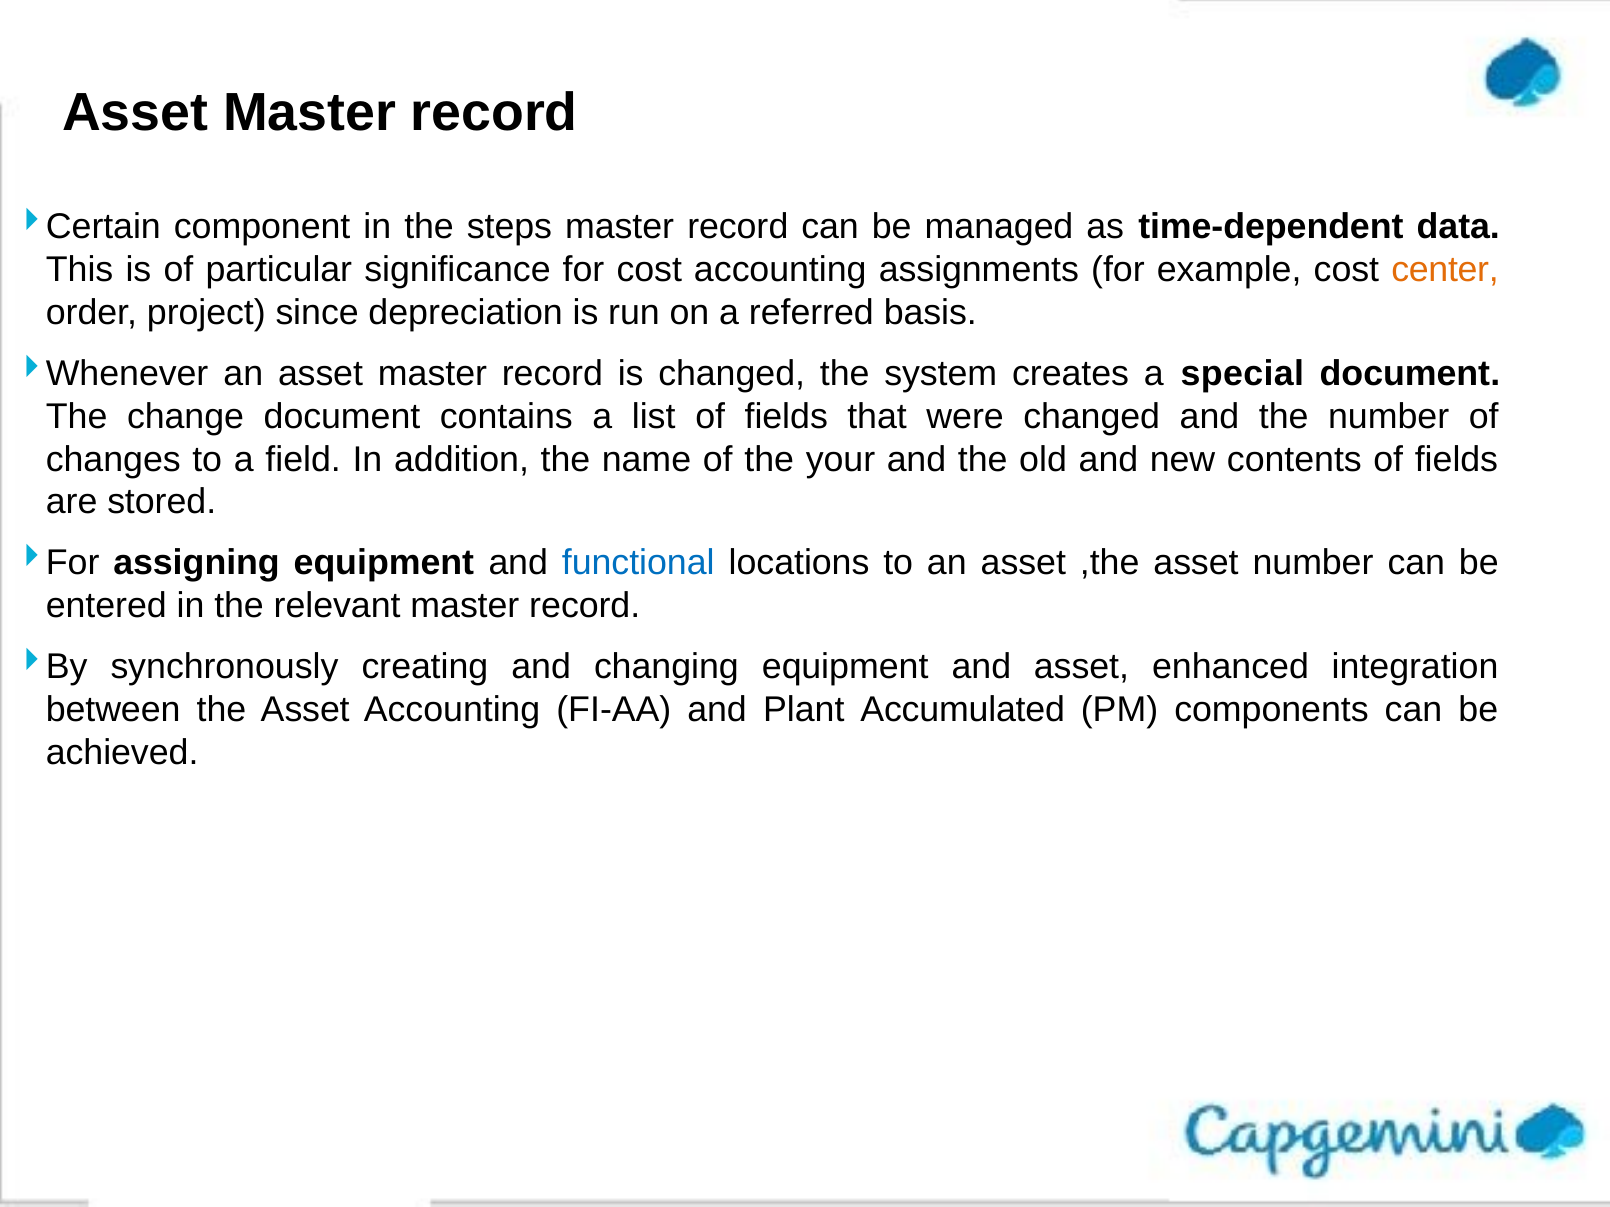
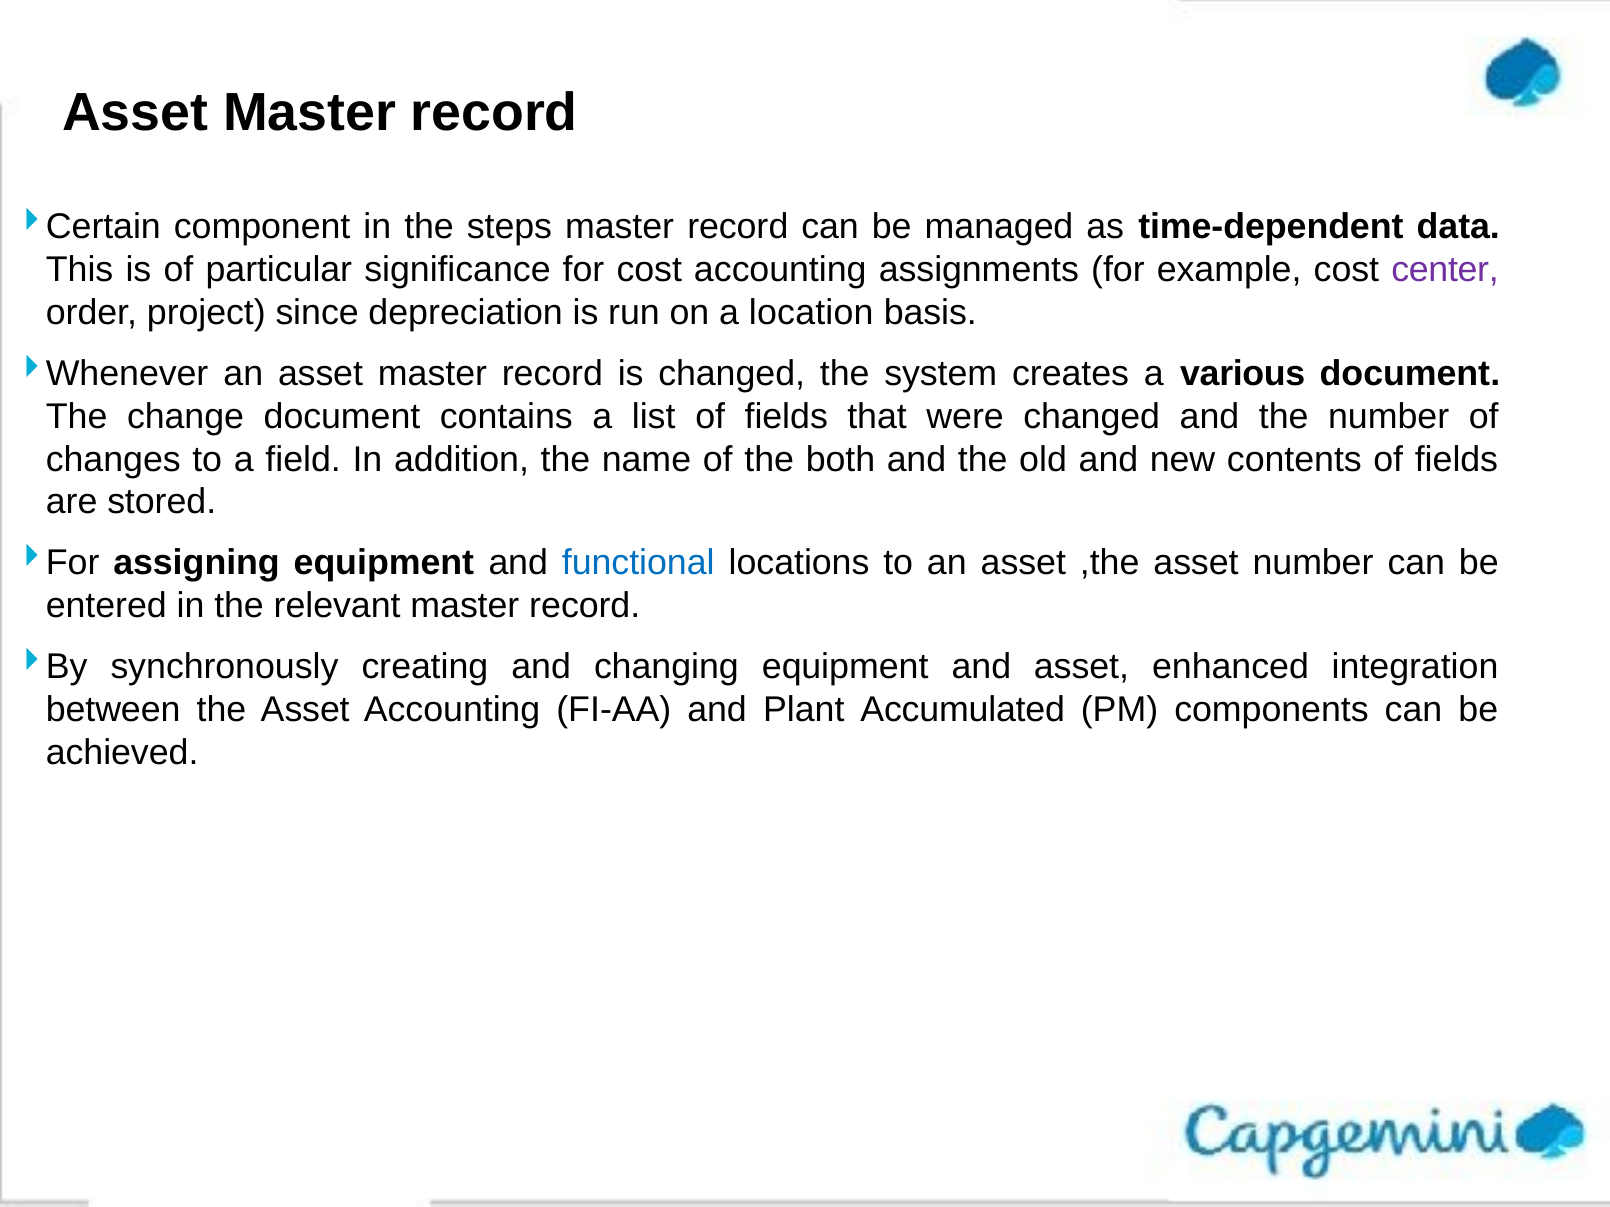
center colour: orange -> purple
referred: referred -> location
special: special -> various
your: your -> both
